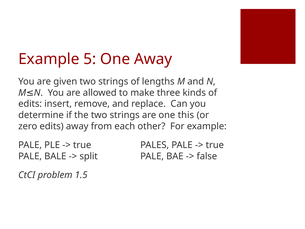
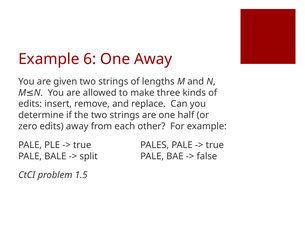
5: 5 -> 6
this: this -> half
